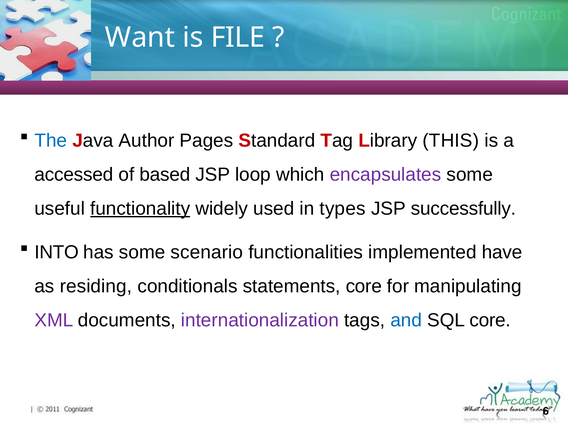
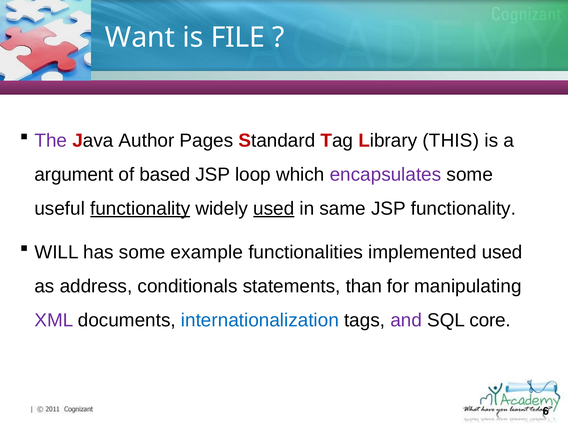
The colour: blue -> purple
accessed: accessed -> argument
used at (274, 209) underline: none -> present
types: types -> same
JSP successfully: successfully -> functionality
INTO: INTO -> WILL
scenario: scenario -> example
implemented have: have -> used
residing: residing -> address
statements core: core -> than
internationalization colour: purple -> blue
and colour: blue -> purple
